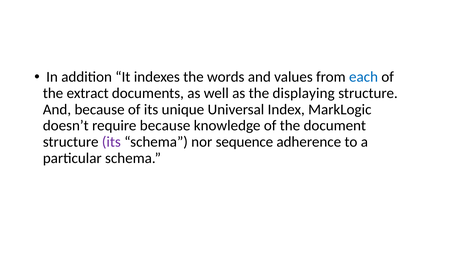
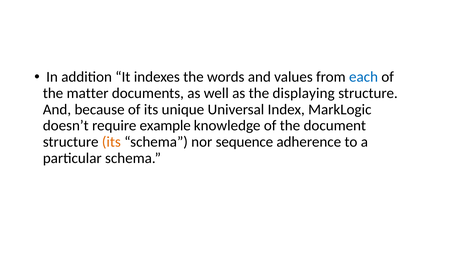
extract: extract -> matter
require because: because -> example
its at (111, 142) colour: purple -> orange
